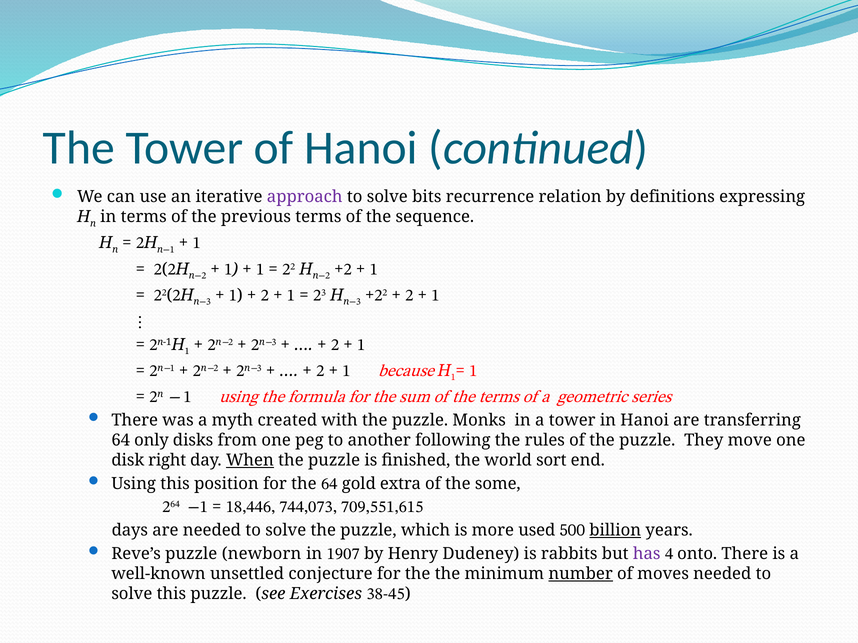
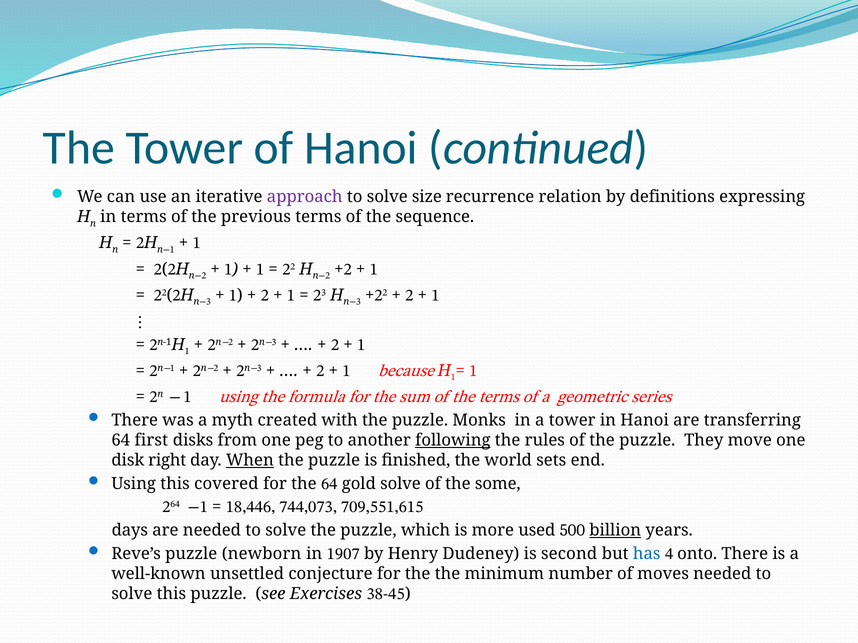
bits: bits -> size
only: only -> first
following underline: none -> present
sort: sort -> sets
position: position -> covered
gold extra: extra -> solve
rabbits: rabbits -> second
has colour: purple -> blue
number underline: present -> none
